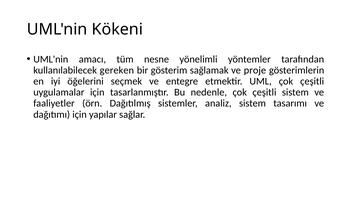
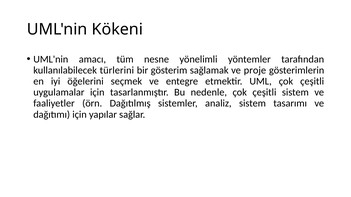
gereken: gereken -> türlerini
